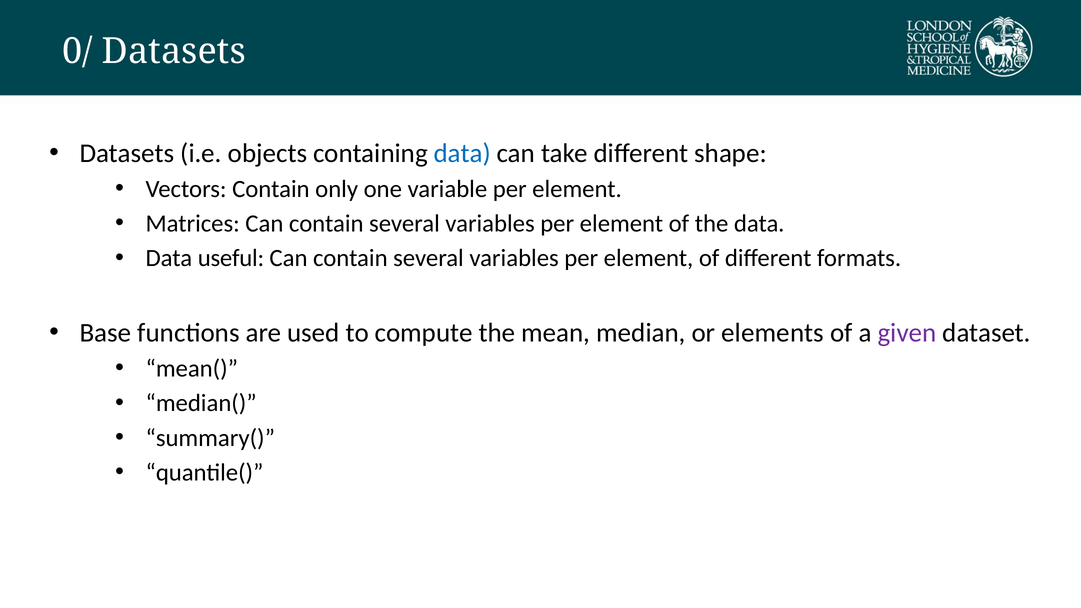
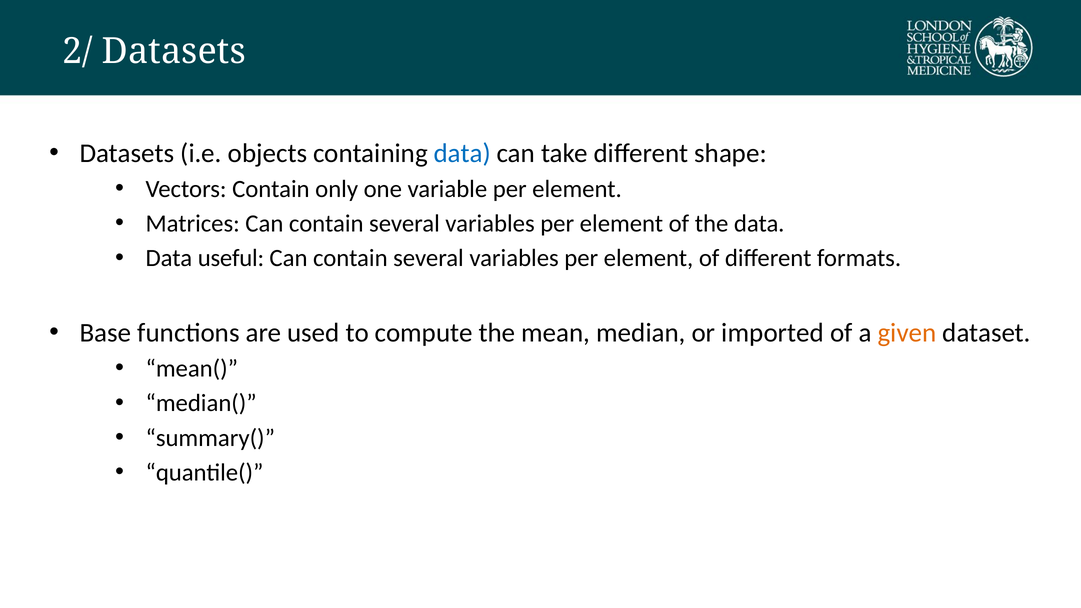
0/: 0/ -> 2/
elements: elements -> imported
given colour: purple -> orange
